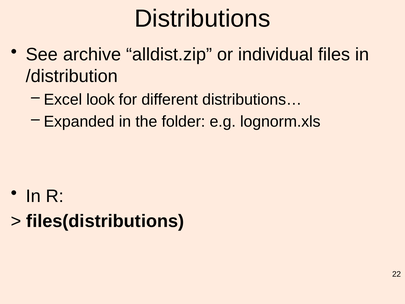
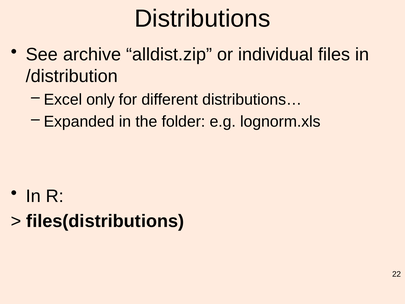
look: look -> only
